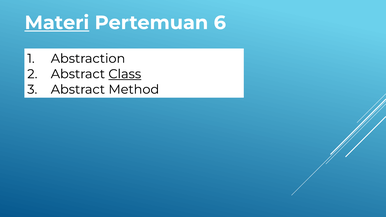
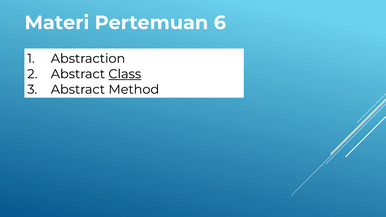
Materi underline: present -> none
